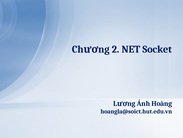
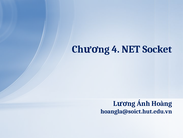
2: 2 -> 4
